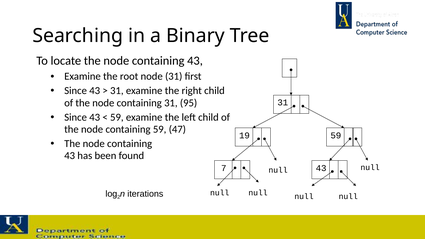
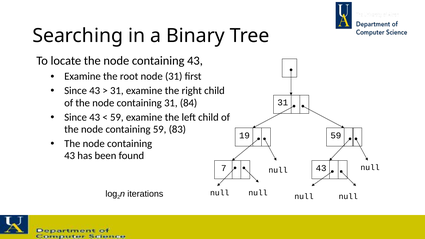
95: 95 -> 84
47: 47 -> 83
